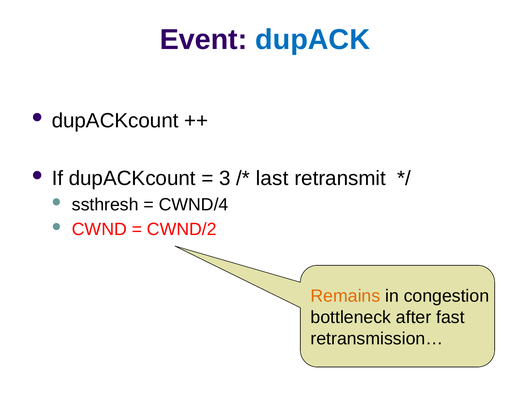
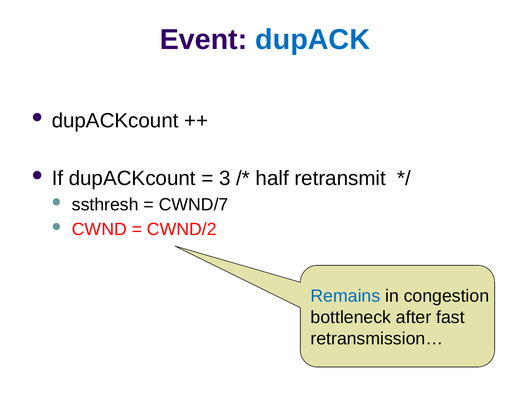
last: last -> half
CWND/4: CWND/4 -> CWND/7
Remains colour: orange -> blue
